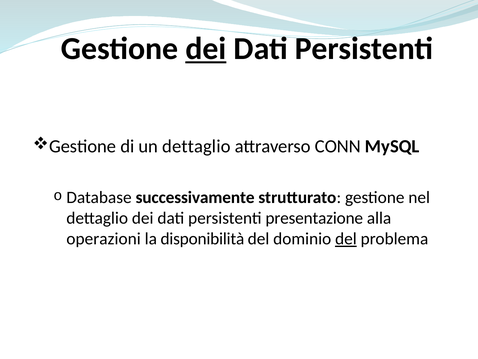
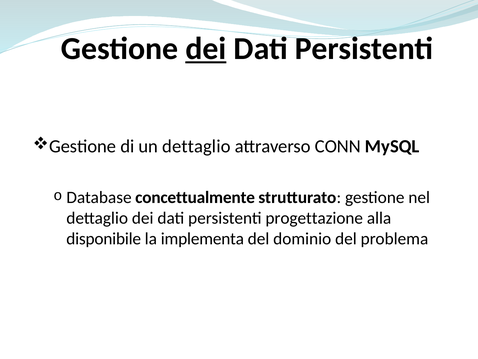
successivamente: successivamente -> concettualmente
presentazione: presentazione -> progettazione
operazioni: operazioni -> disponibile
disponibilità: disponibilità -> implementa
del at (346, 239) underline: present -> none
